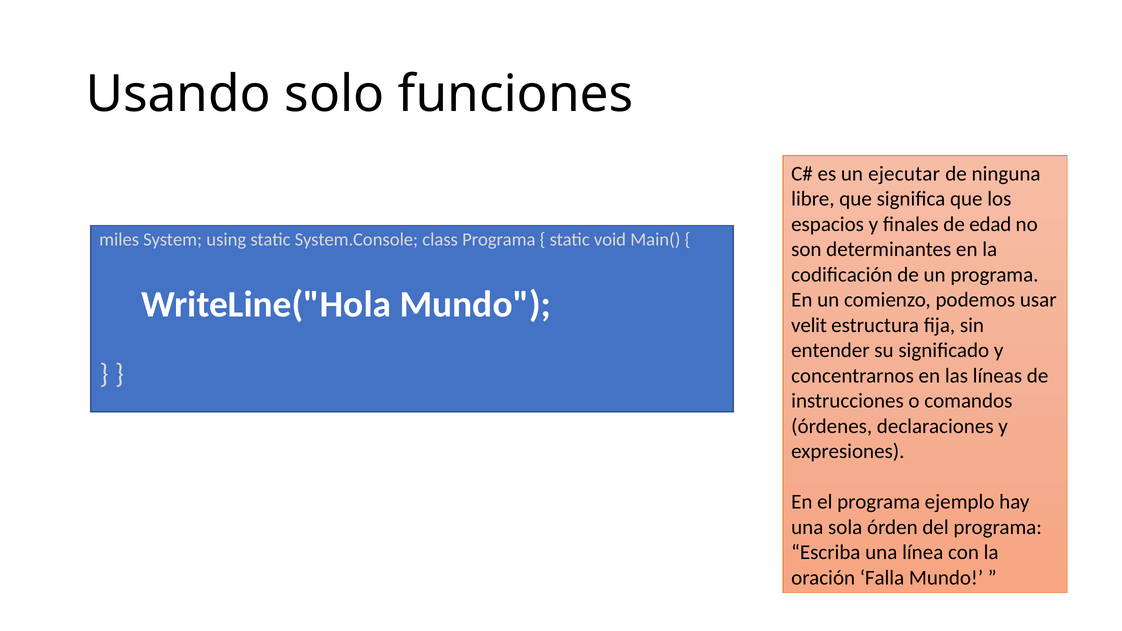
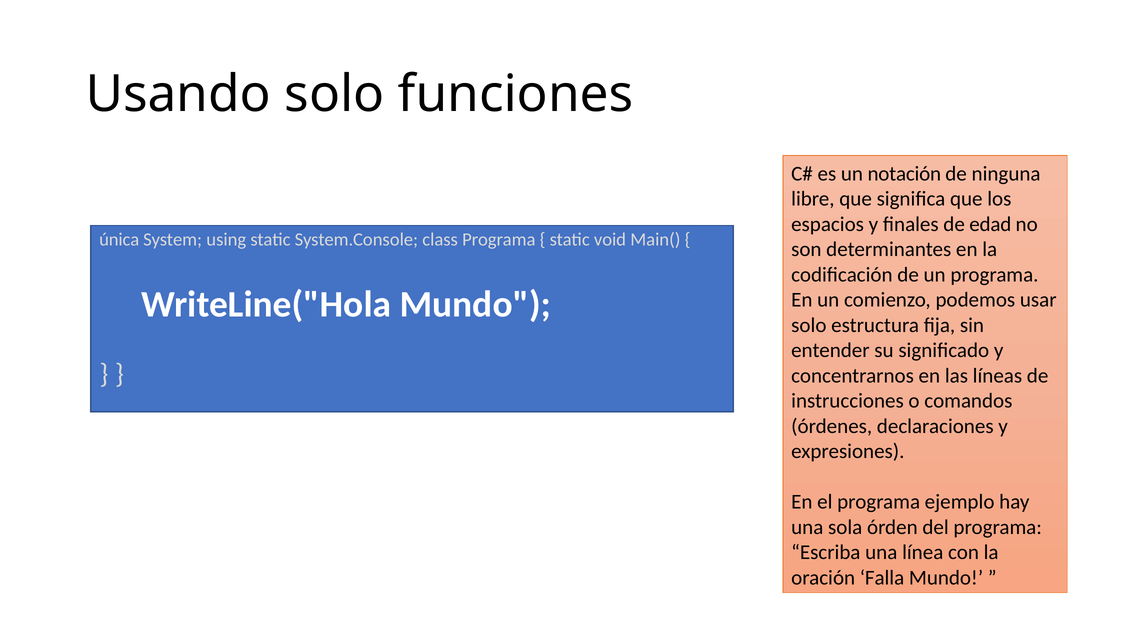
ejecutar: ejecutar -> notación
miles: miles -> única
velit at (809, 325): velit -> solo
